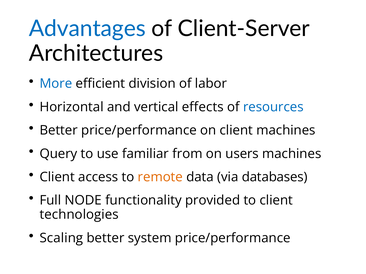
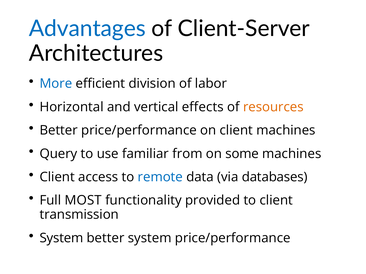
resources colour: blue -> orange
users: users -> some
remote colour: orange -> blue
NODE: NODE -> MOST
technologies: technologies -> transmission
Scaling at (61, 238): Scaling -> System
